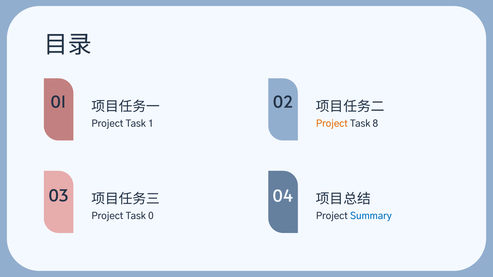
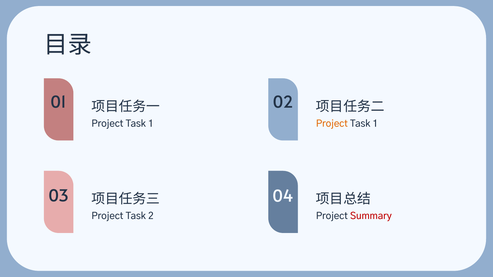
8 at (375, 124): 8 -> 1
0: 0 -> 2
Summary colour: blue -> red
